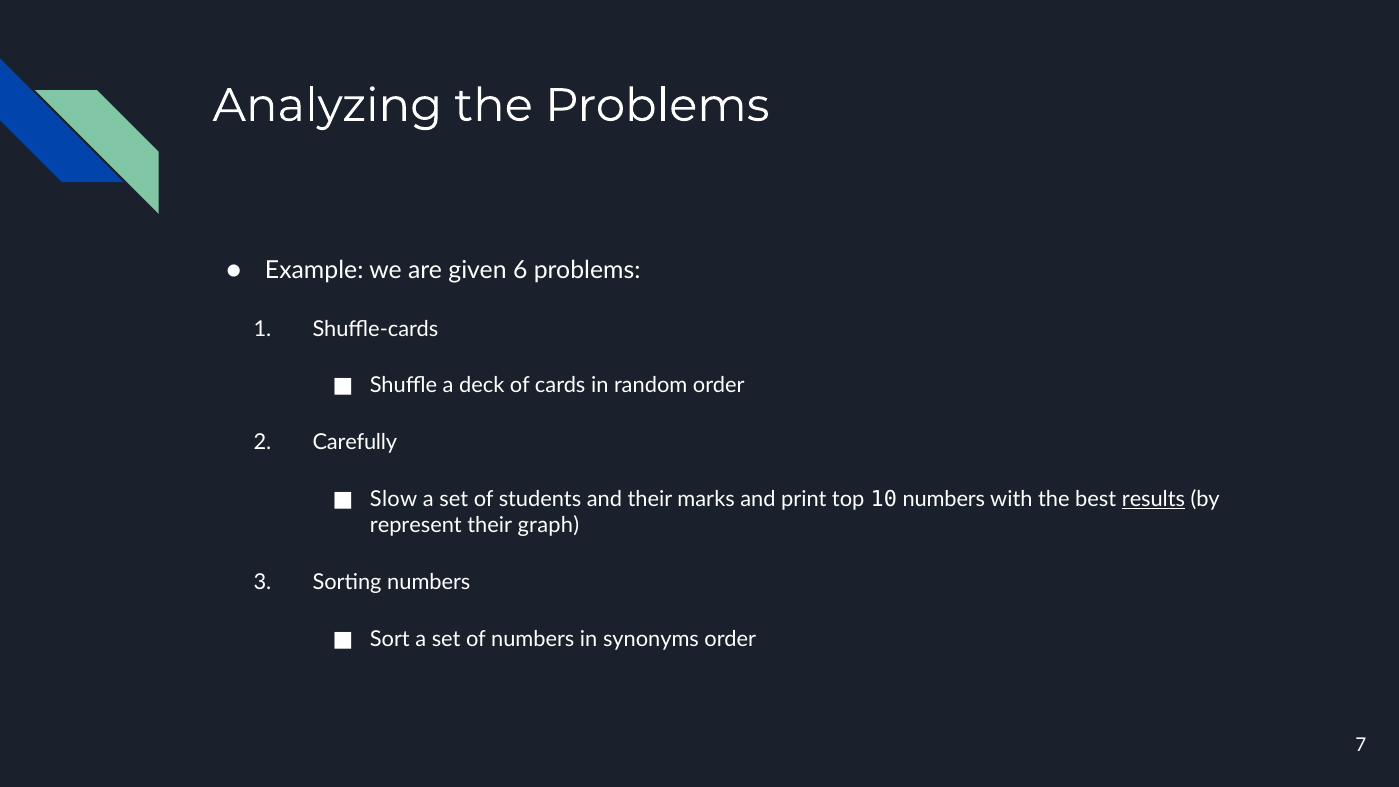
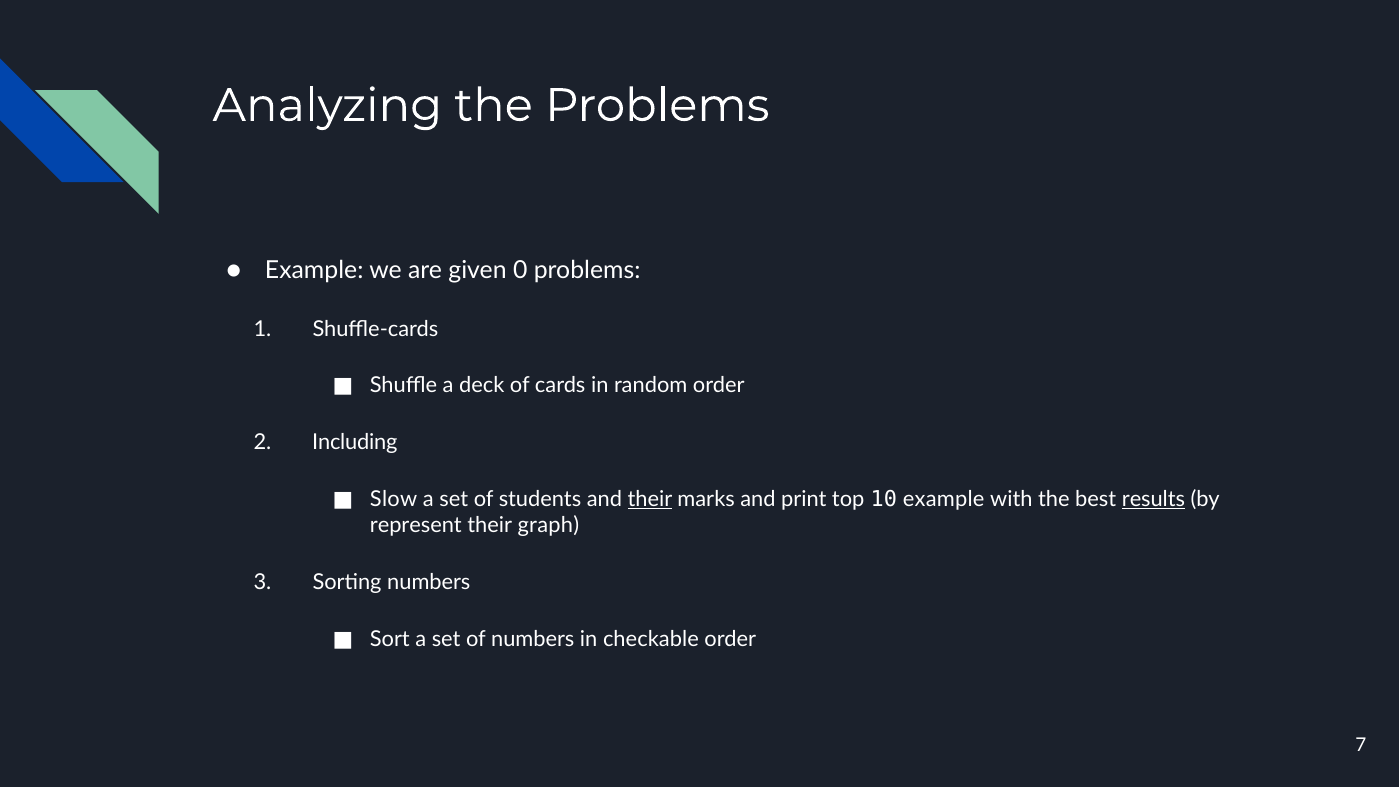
6: 6 -> 0
Carefully: Carefully -> Including
their at (650, 499) underline: none -> present
10 numbers: numbers -> example
synonyms: synonyms -> checkable
